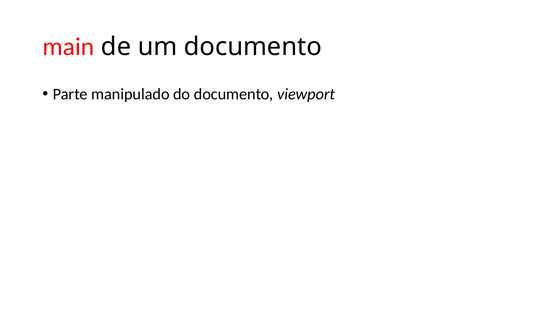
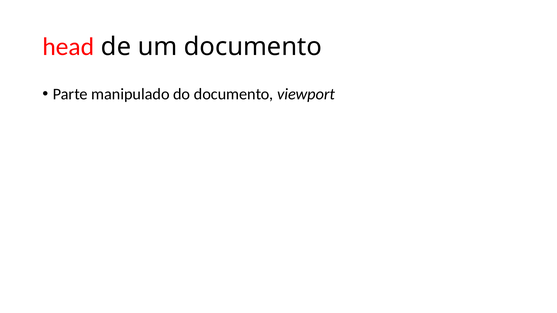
main: main -> head
